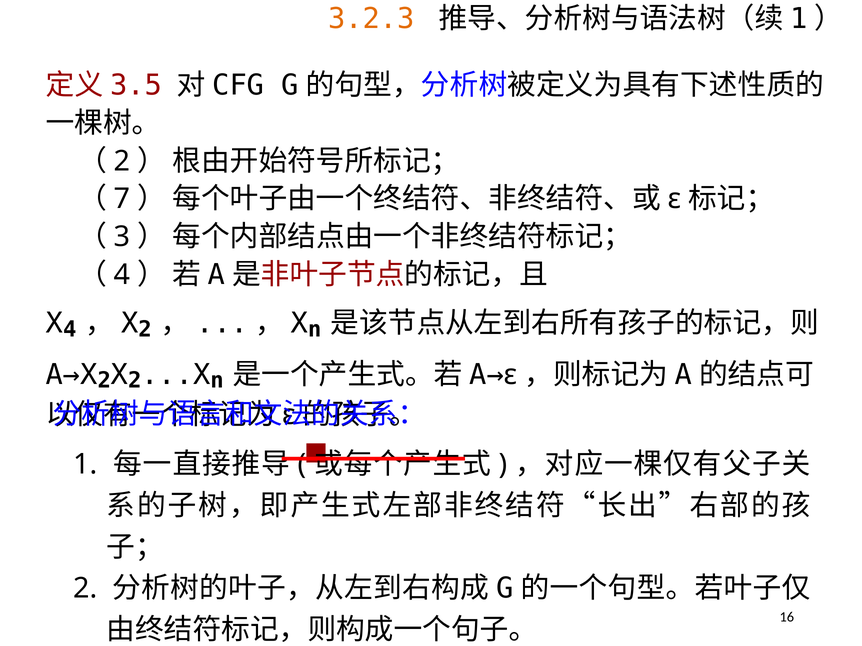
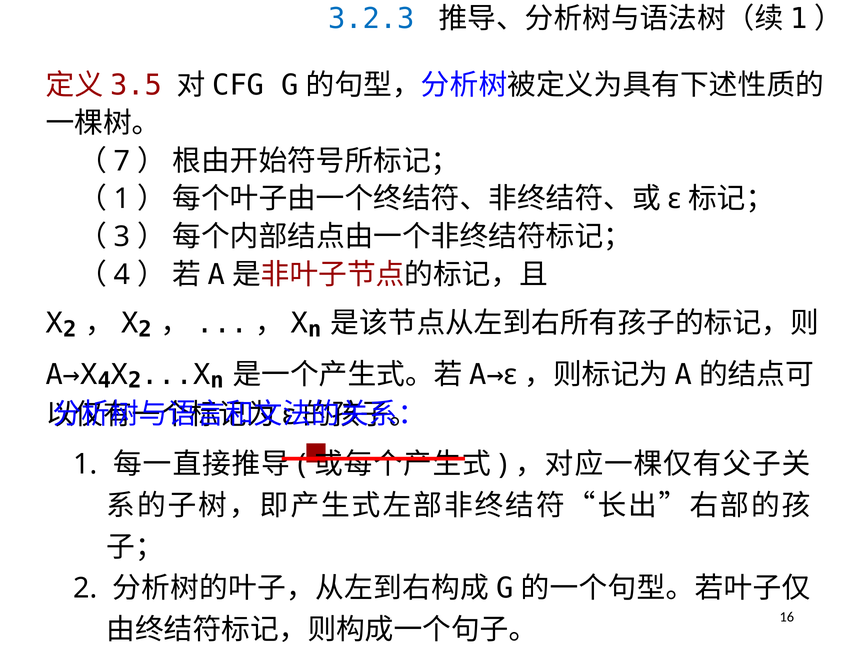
3.2.3 colour: orange -> blue
2 at (122, 161): 2 -> 7
7 at (122, 199): 7 -> 1
4 at (70, 330): 4 -> 2
2 at (104, 381): 2 -> 4
